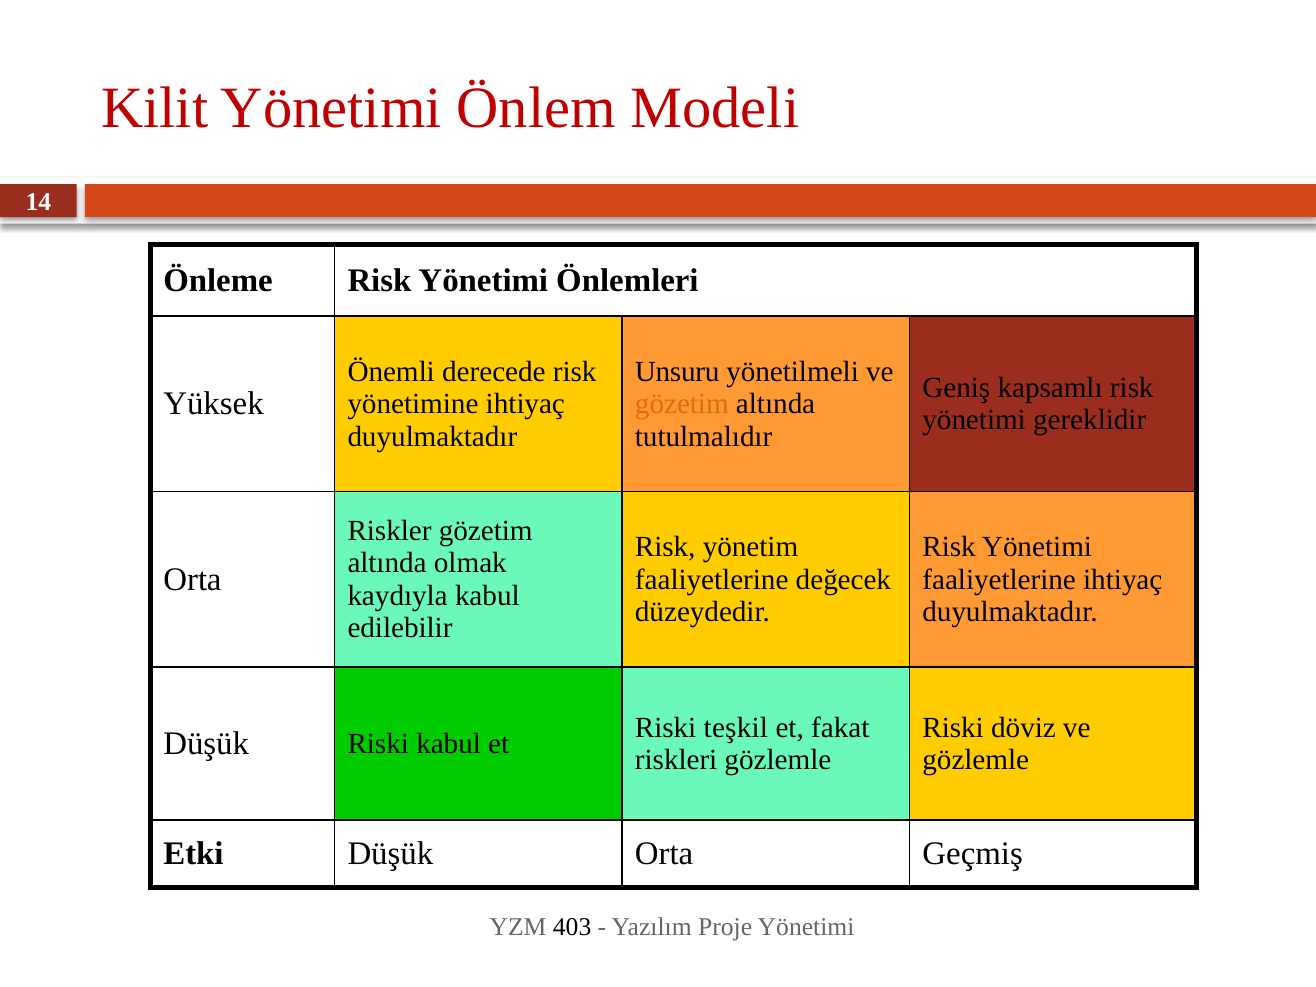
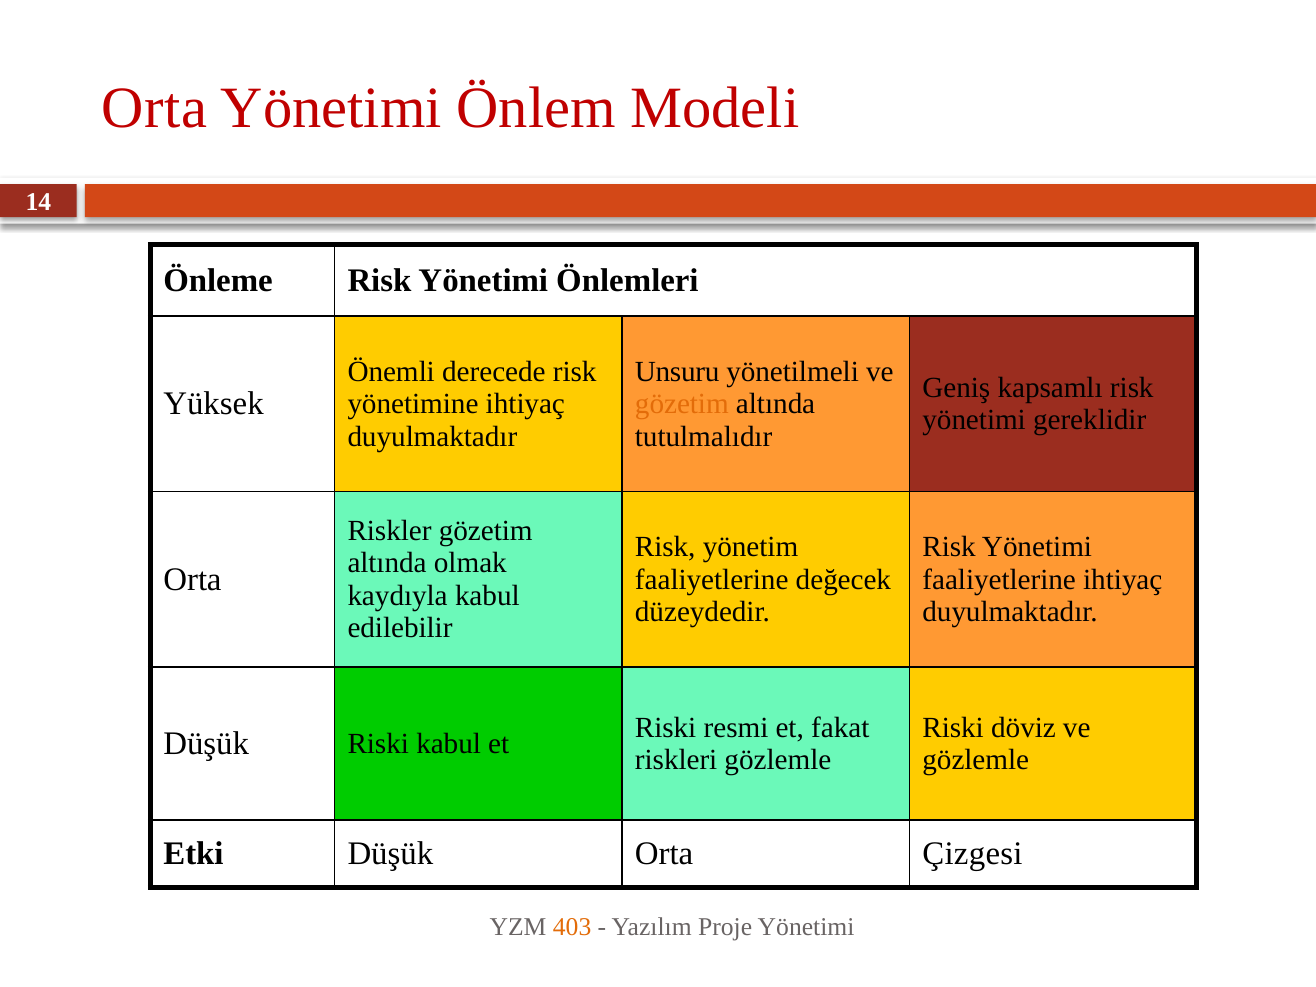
Kilit at (155, 108): Kilit -> Orta
teşkil: teşkil -> resmi
Geçmiş: Geçmiş -> Çizgesi
403 colour: black -> orange
